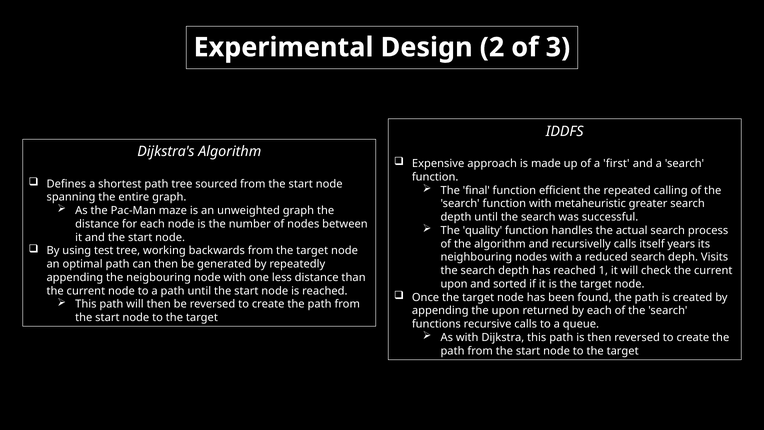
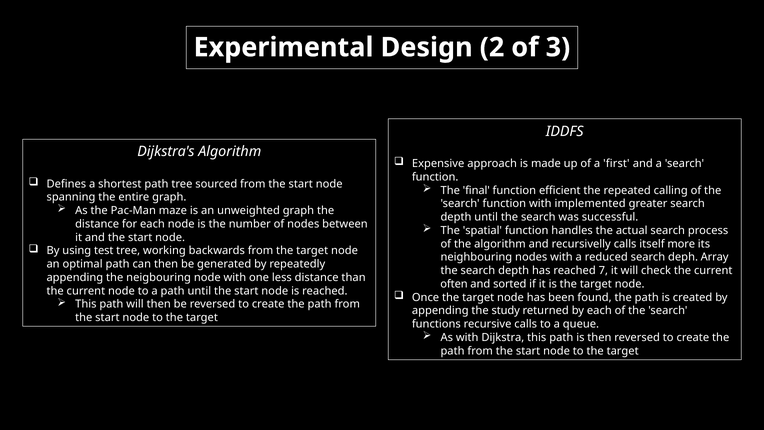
metaheuristic: metaheuristic -> implemented
quality: quality -> spatial
years: years -> more
Visits: Visits -> Array
1: 1 -> 7
upon at (454, 284): upon -> often
the upon: upon -> study
